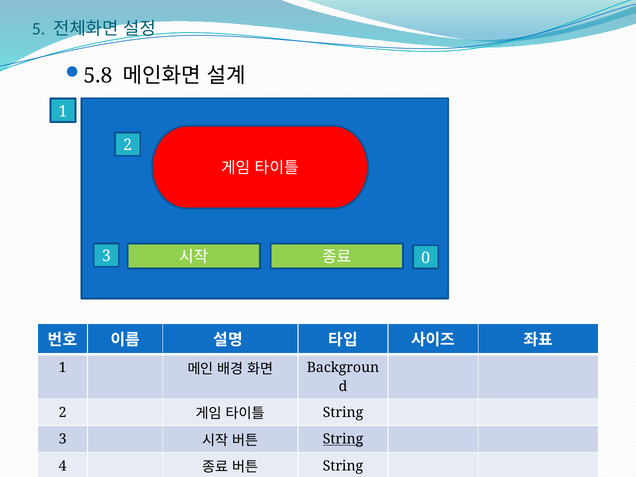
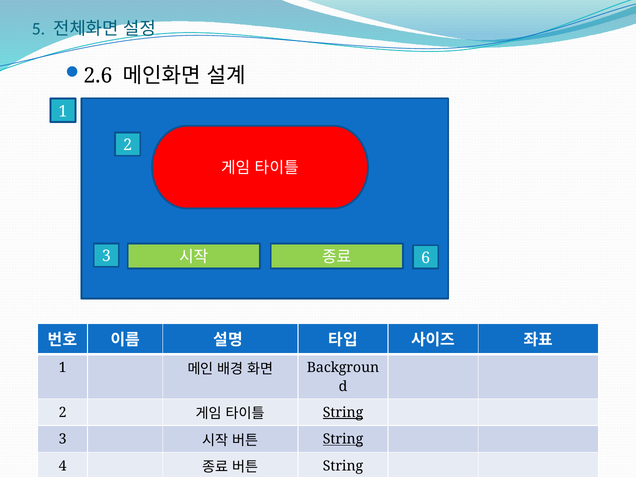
5.8: 5.8 -> 2.6
0: 0 -> 6
String at (343, 412) underline: none -> present
